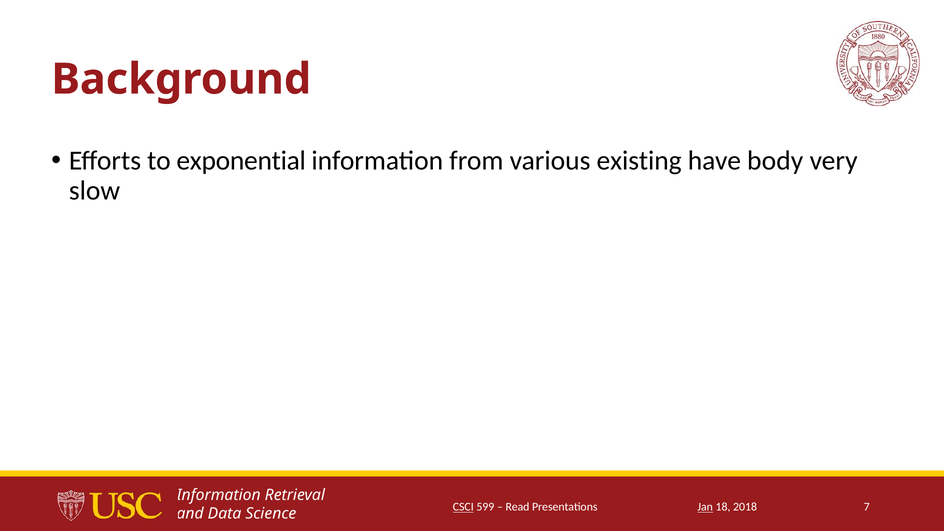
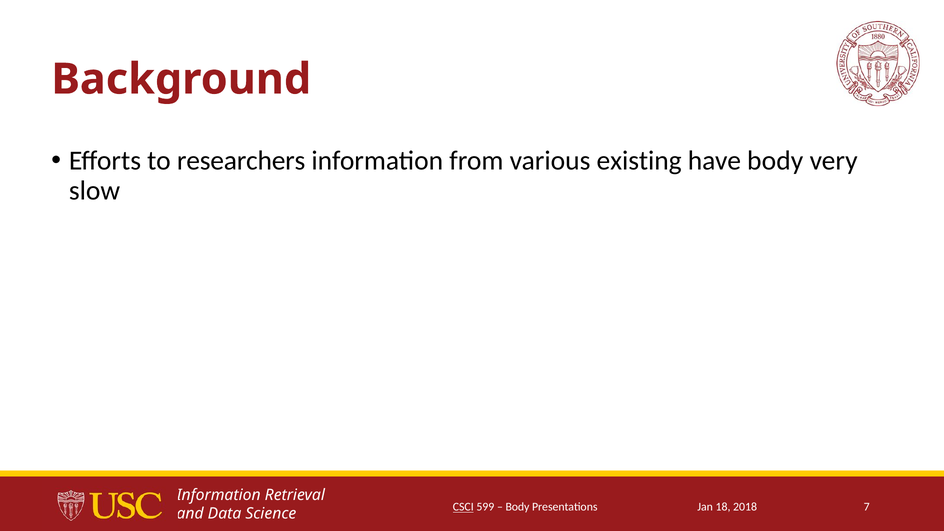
exponential: exponential -> researchers
Read at (517, 507): Read -> Body
Jan underline: present -> none
